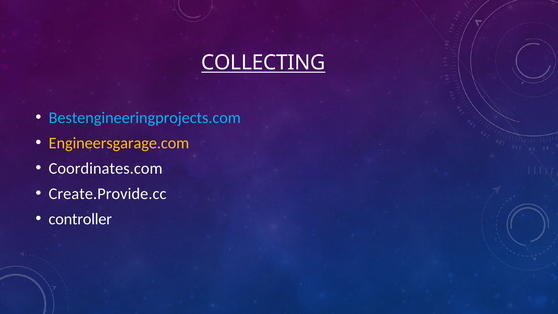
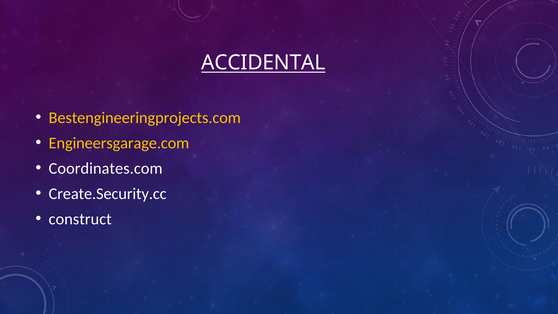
COLLECTING: COLLECTING -> ACCIDENTAL
Bestengineeringprojects.com colour: light blue -> yellow
Create.Provide.cc: Create.Provide.cc -> Create.Security.cc
controller: controller -> construct
